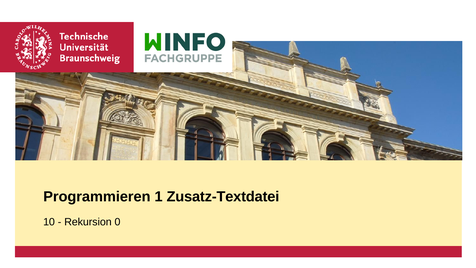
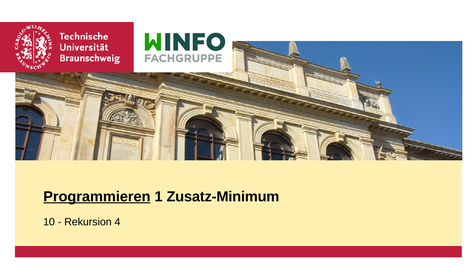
Programmieren underline: none -> present
Zusatz-Textdatei: Zusatz-Textdatei -> Zusatz-Minimum
0: 0 -> 4
